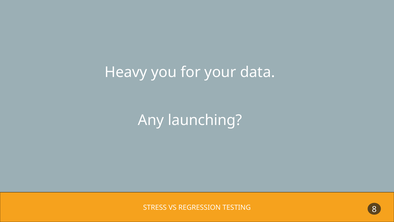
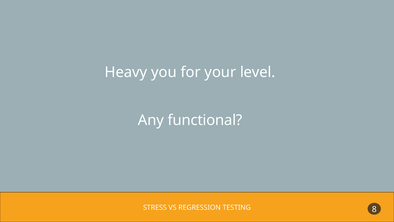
data: data -> level
launching: launching -> functional
